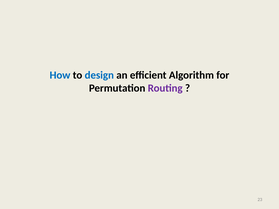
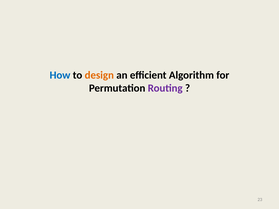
design colour: blue -> orange
